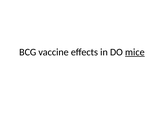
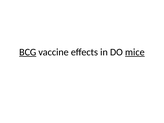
BCG underline: none -> present
